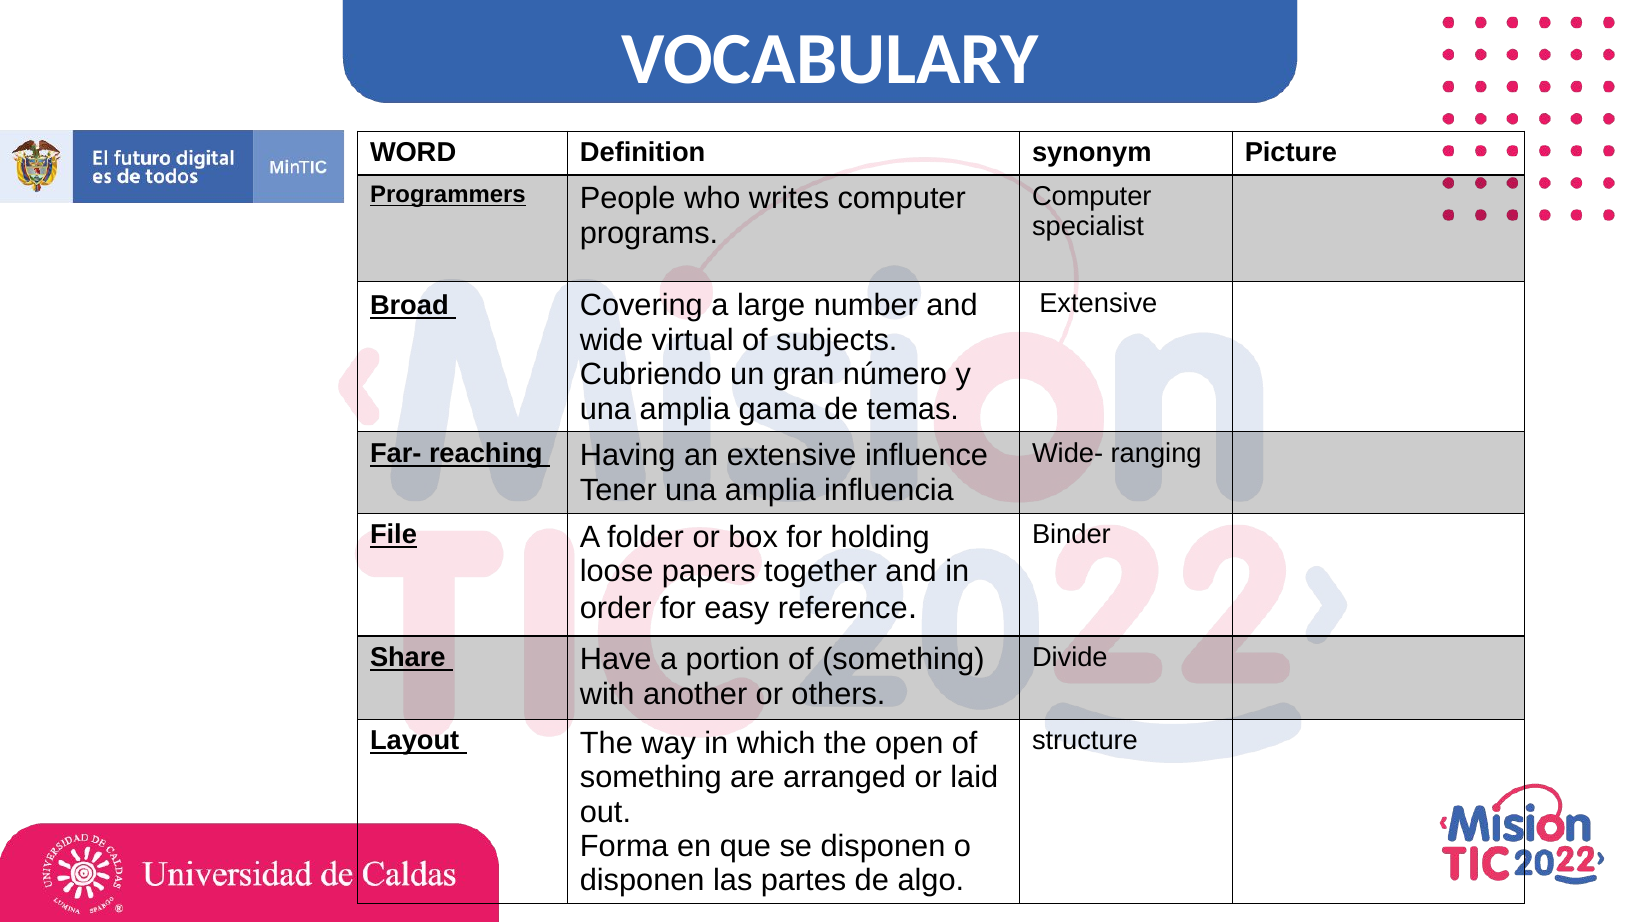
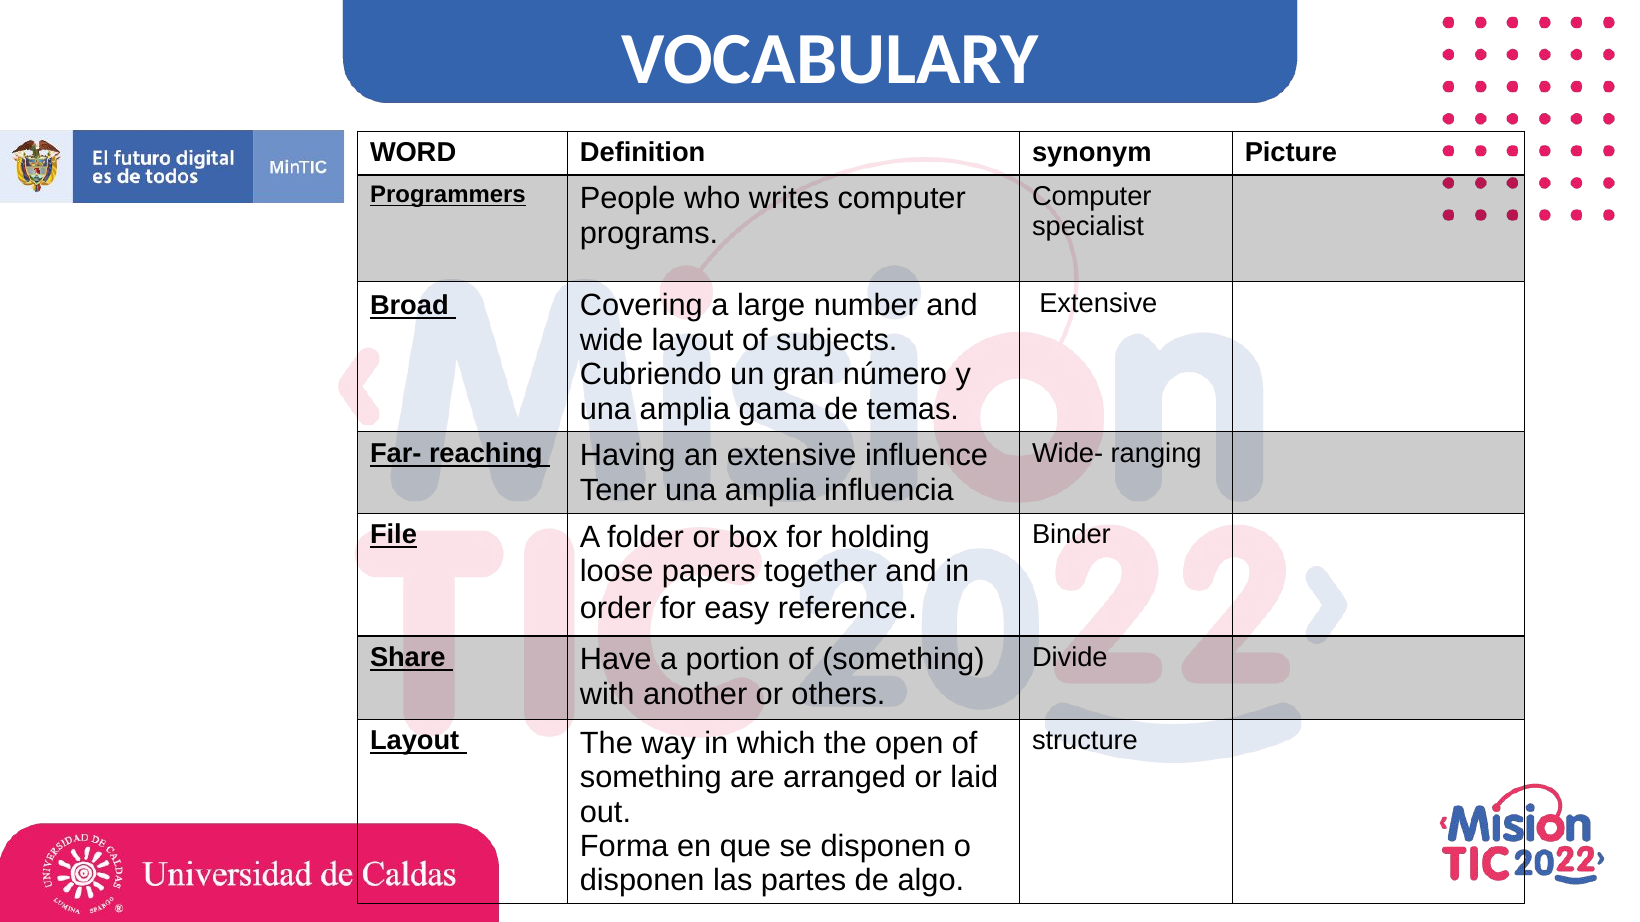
wide virtual: virtual -> layout
